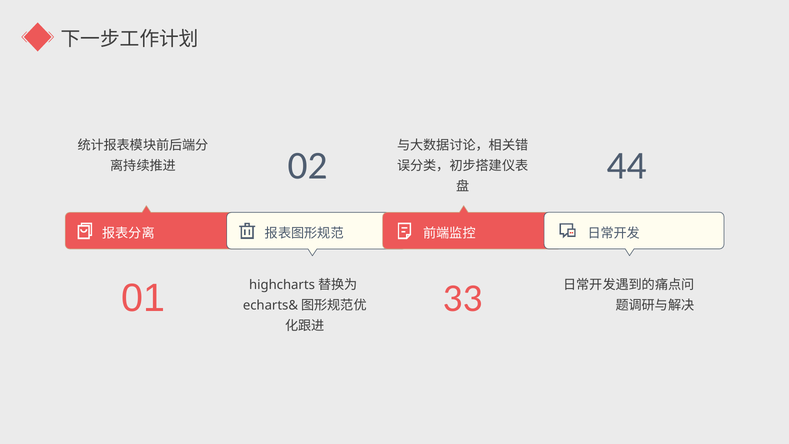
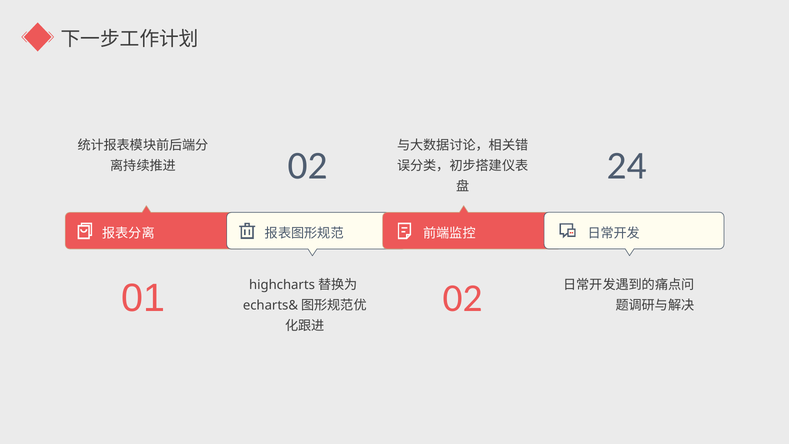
44: 44 -> 24
01 33: 33 -> 02
